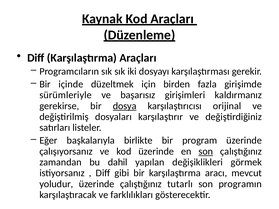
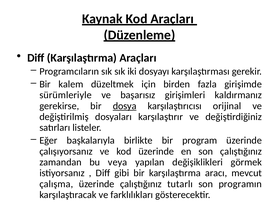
içinde: içinde -> kalem
son at (206, 152) underline: present -> none
dahil: dahil -> veya
yoludur: yoludur -> çalışma
